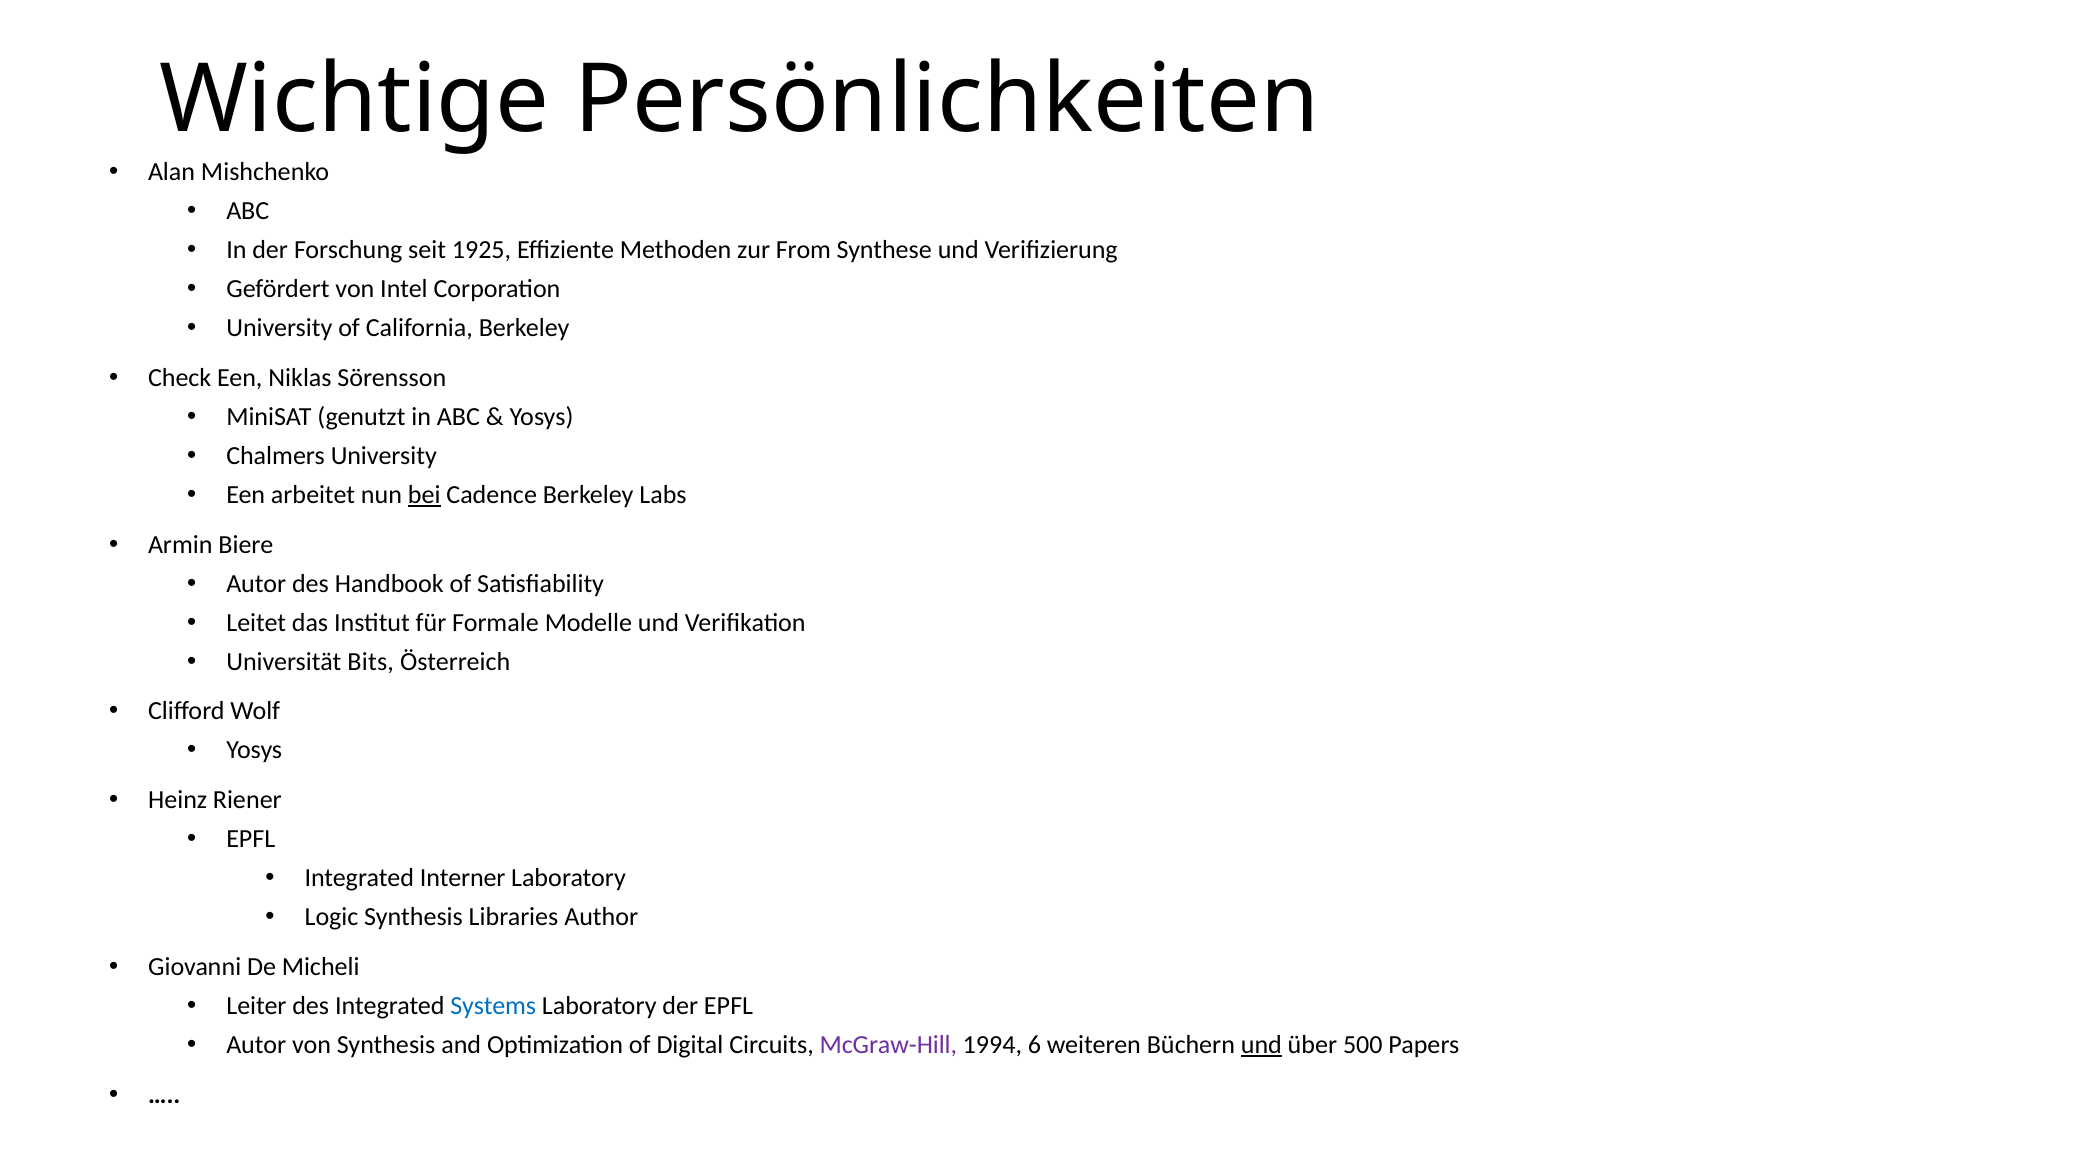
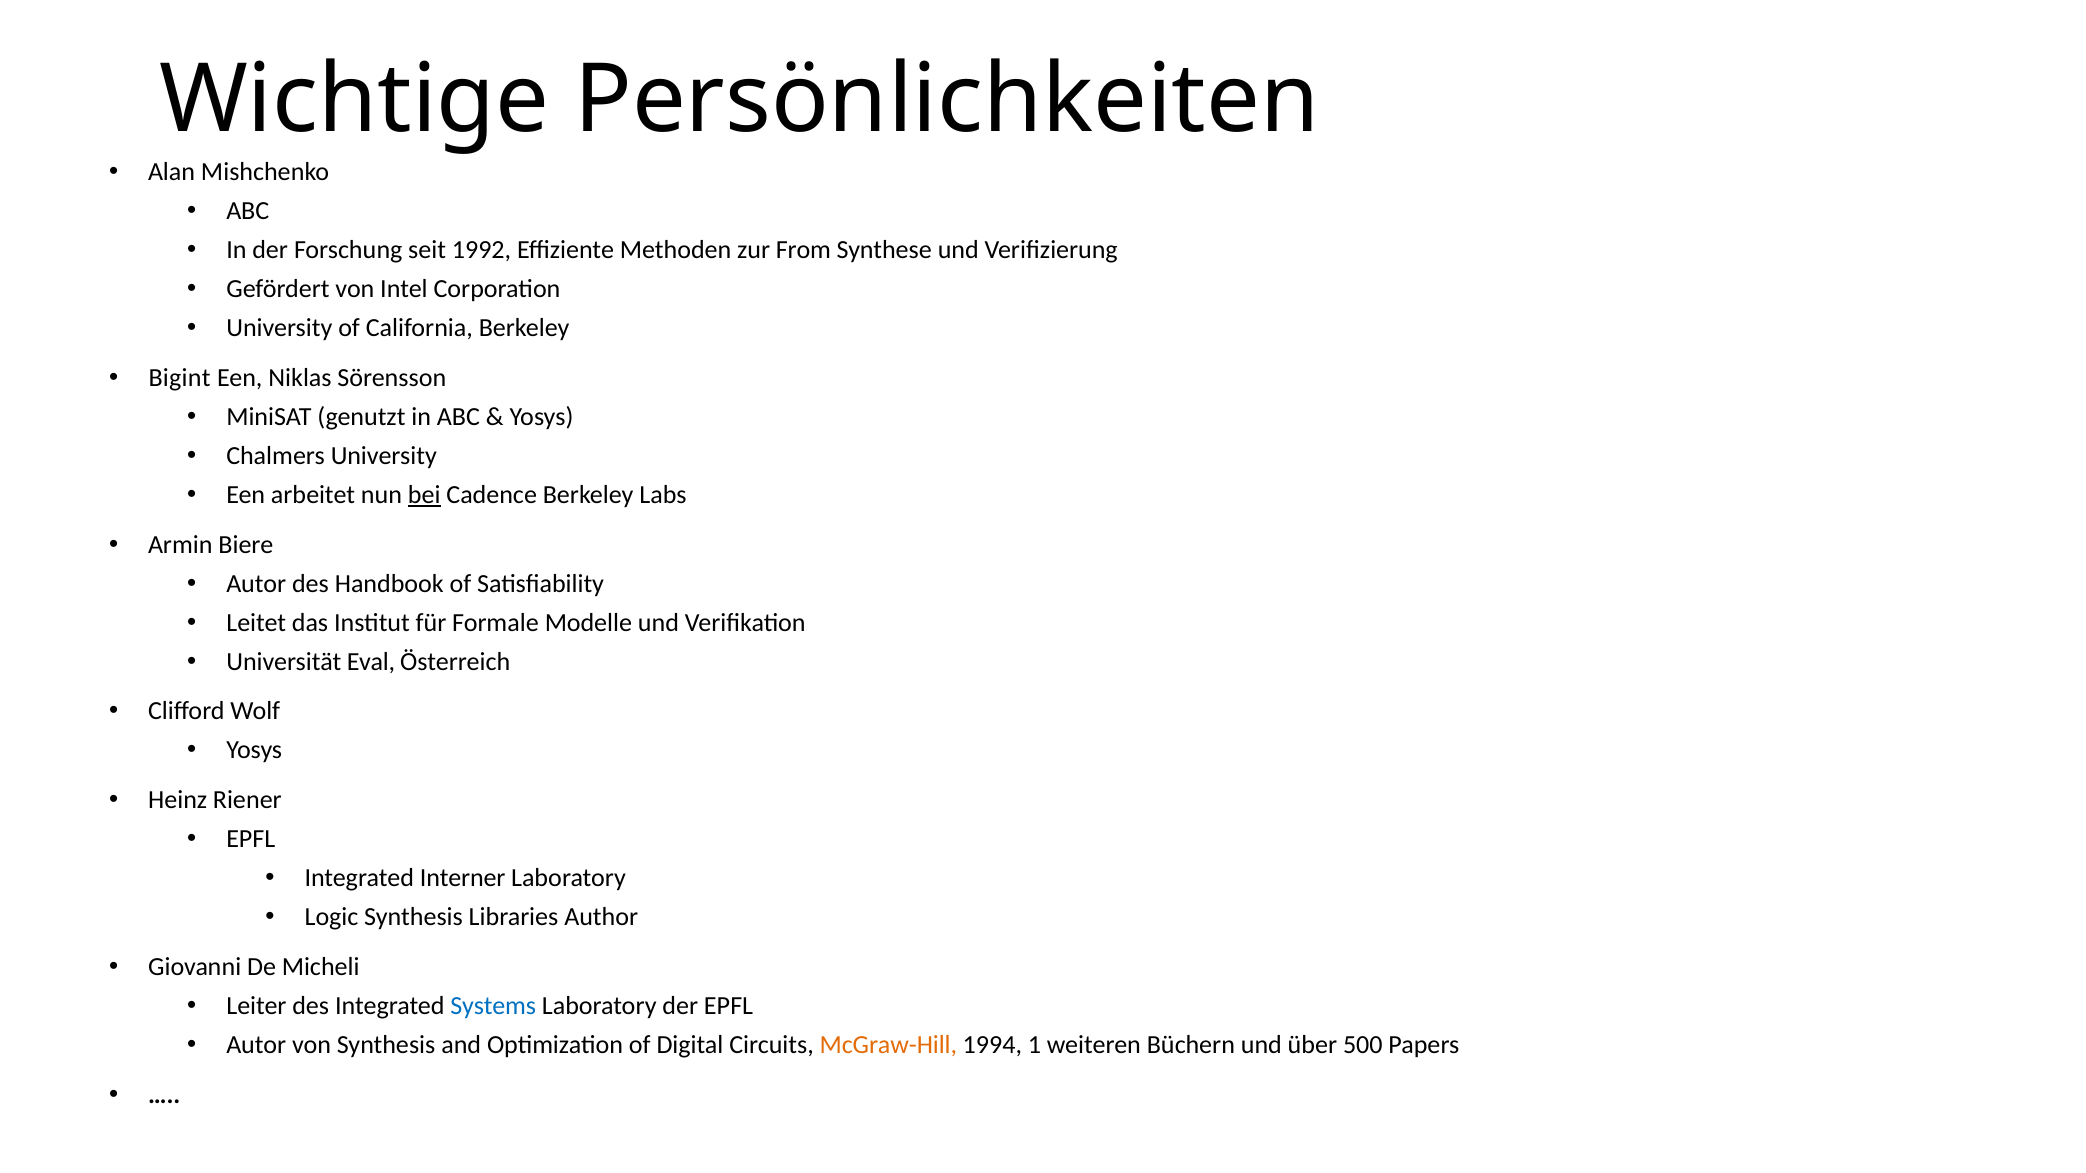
1925: 1925 -> 1992
Check: Check -> Bigint
Bits: Bits -> Eval
McGraw-Hill colour: purple -> orange
6: 6 -> 1
und at (1261, 1045) underline: present -> none
